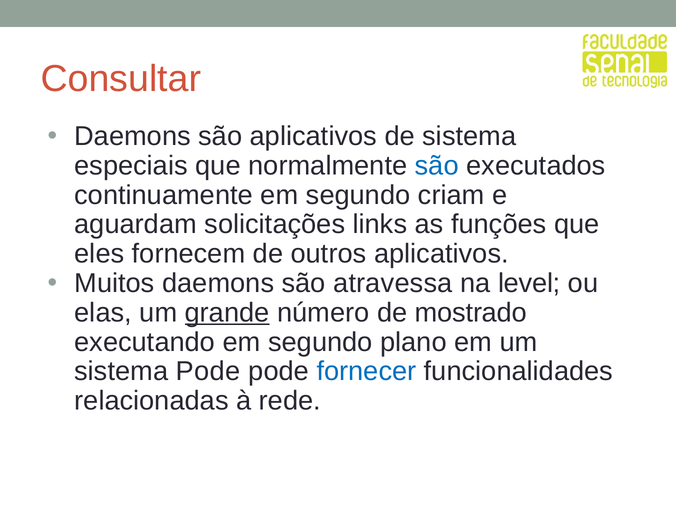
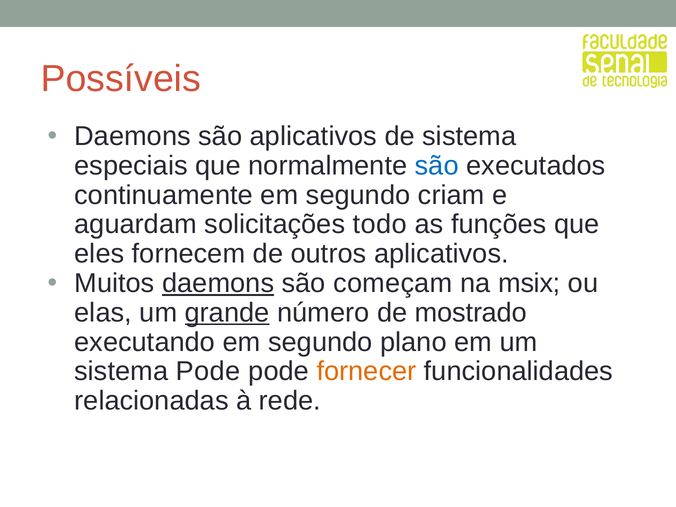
Consultar: Consultar -> Possíveis
links: links -> todo
daemons at (218, 283) underline: none -> present
atravessa: atravessa -> começam
level: level -> msix
fornecer colour: blue -> orange
